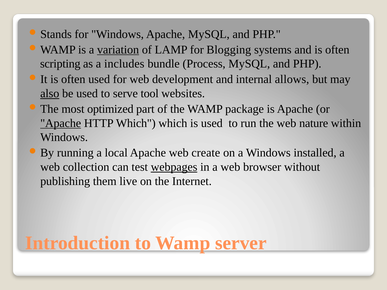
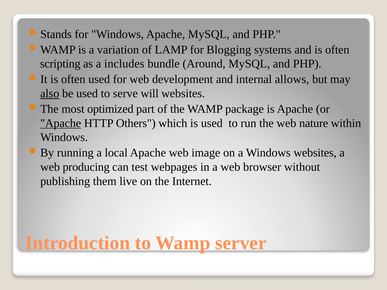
variation underline: present -> none
Process: Process -> Around
tool: tool -> will
HTTP Which: Which -> Others
create: create -> image
Windows installed: installed -> websites
collection: collection -> producing
webpages underline: present -> none
